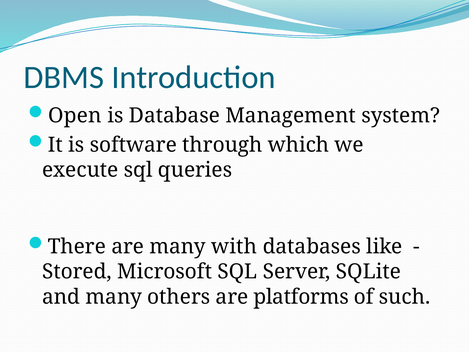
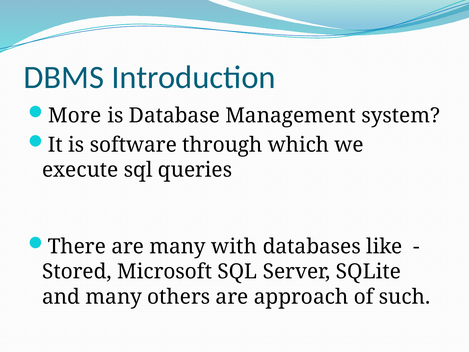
Open: Open -> More
platforms: platforms -> approach
